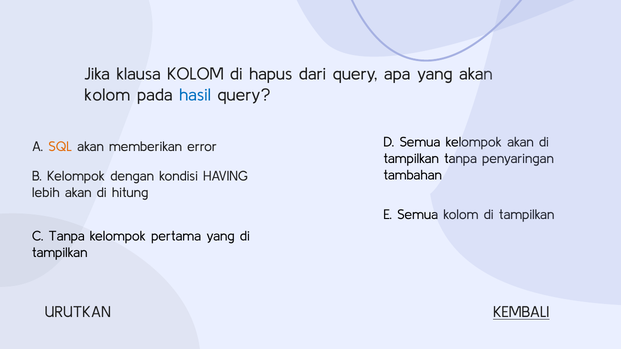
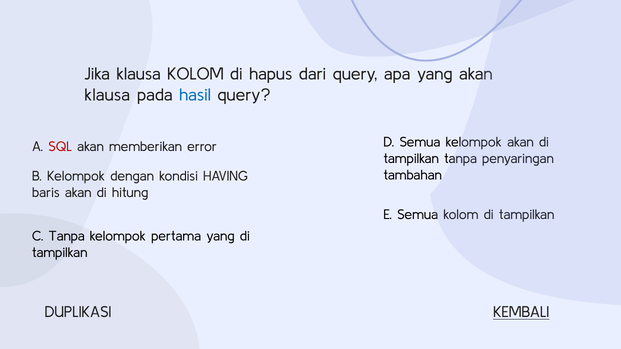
kolom at (107, 95): kolom -> klausa
SQL colour: orange -> red
lebih: lebih -> baris
URUTKAN: URUTKAN -> DUPLIKASI
